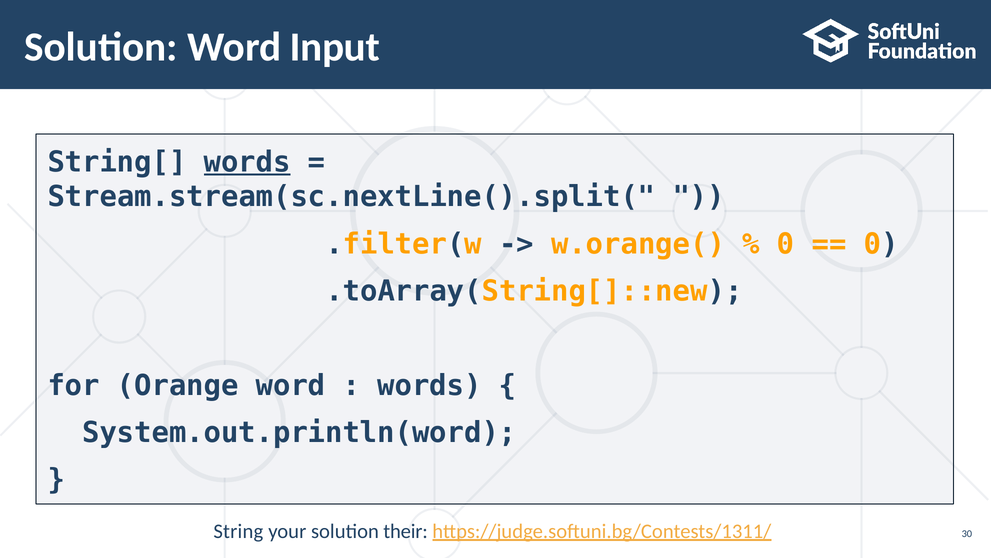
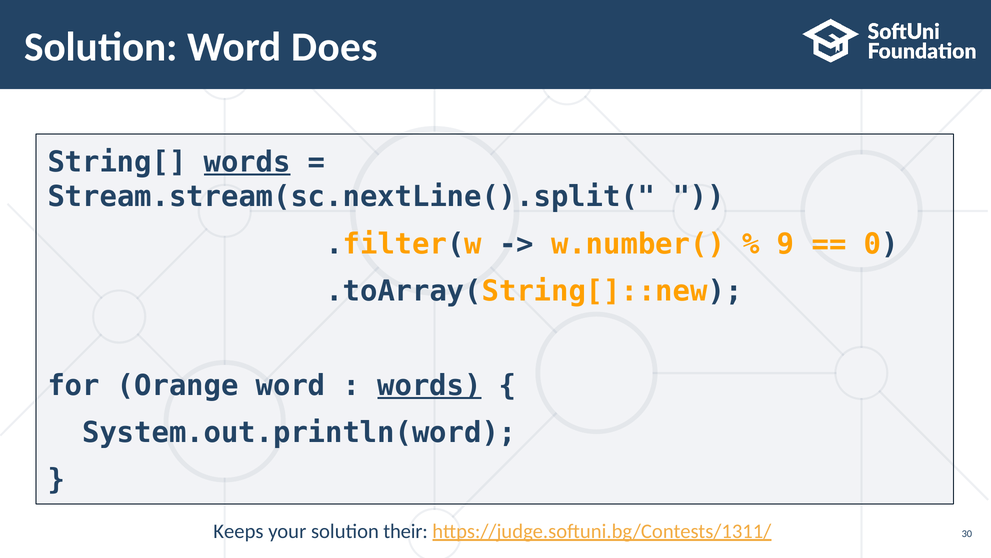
Input: Input -> Does
w.orange(: w.orange( -> w.number(
0 at (786, 244): 0 -> 9
words at (430, 385) underline: none -> present
String: String -> Keeps
